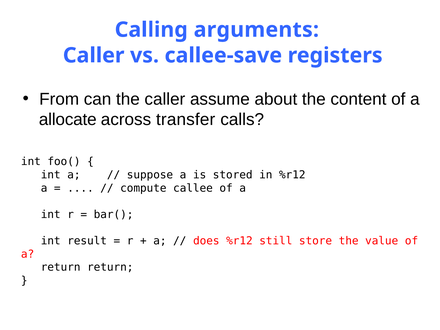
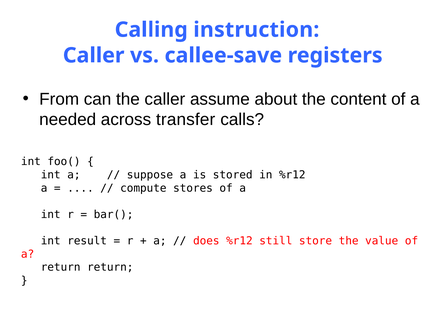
arguments: arguments -> instruction
allocate: allocate -> needed
callee: callee -> stores
